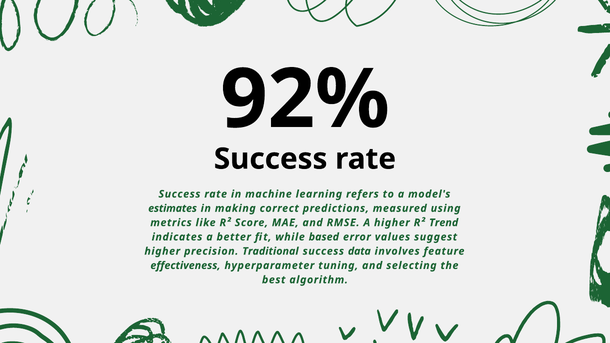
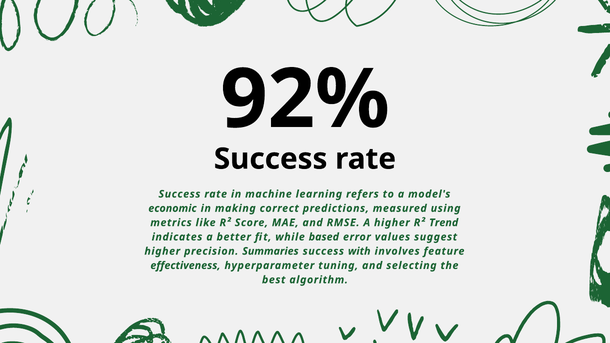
estimates: estimates -> economic
Traditional: Traditional -> Summaries
data: data -> with
